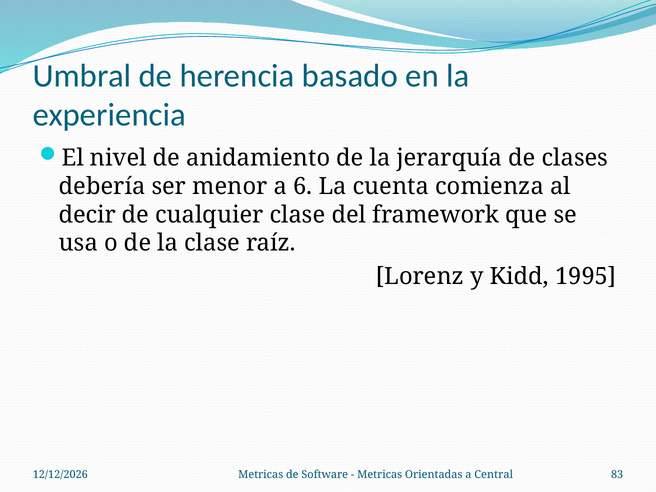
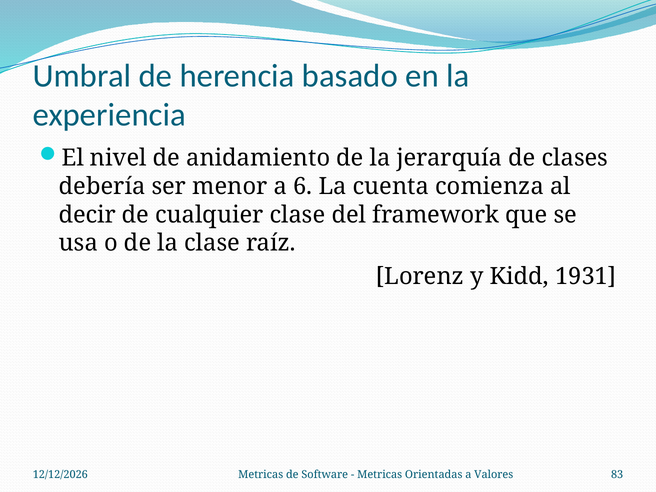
1995: 1995 -> 1931
Central: Central -> Valores
